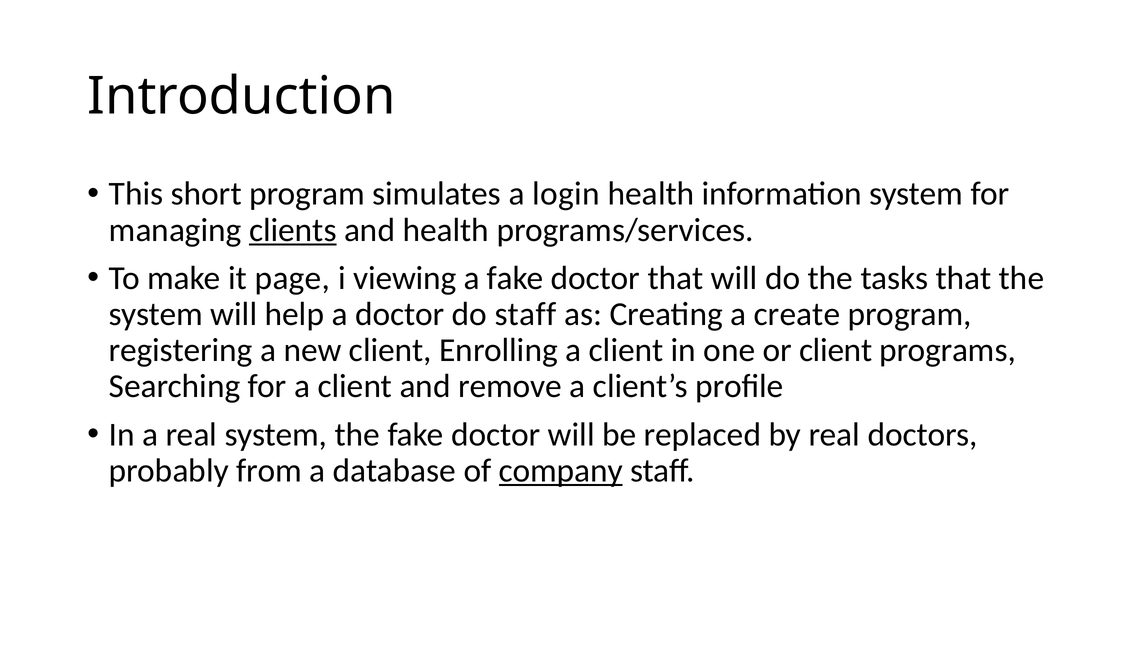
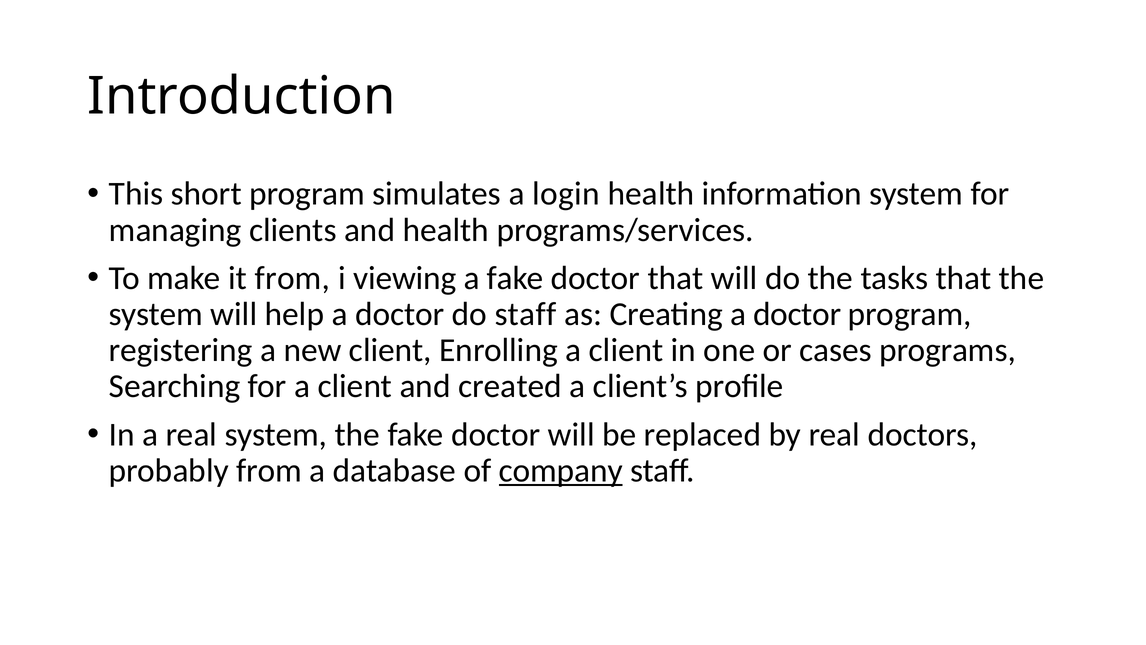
clients underline: present -> none
it page: page -> from
Creating a create: create -> doctor
or client: client -> cases
remove: remove -> created
